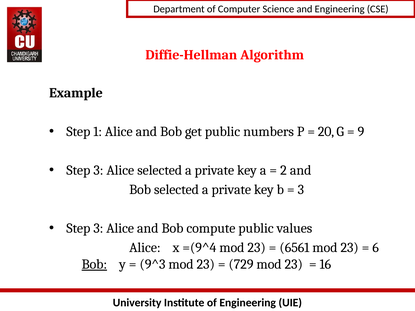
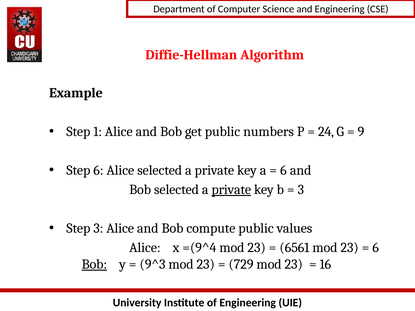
20: 20 -> 24
3 at (98, 170): 3 -> 6
2 at (283, 170): 2 -> 6
private at (231, 190) underline: none -> present
